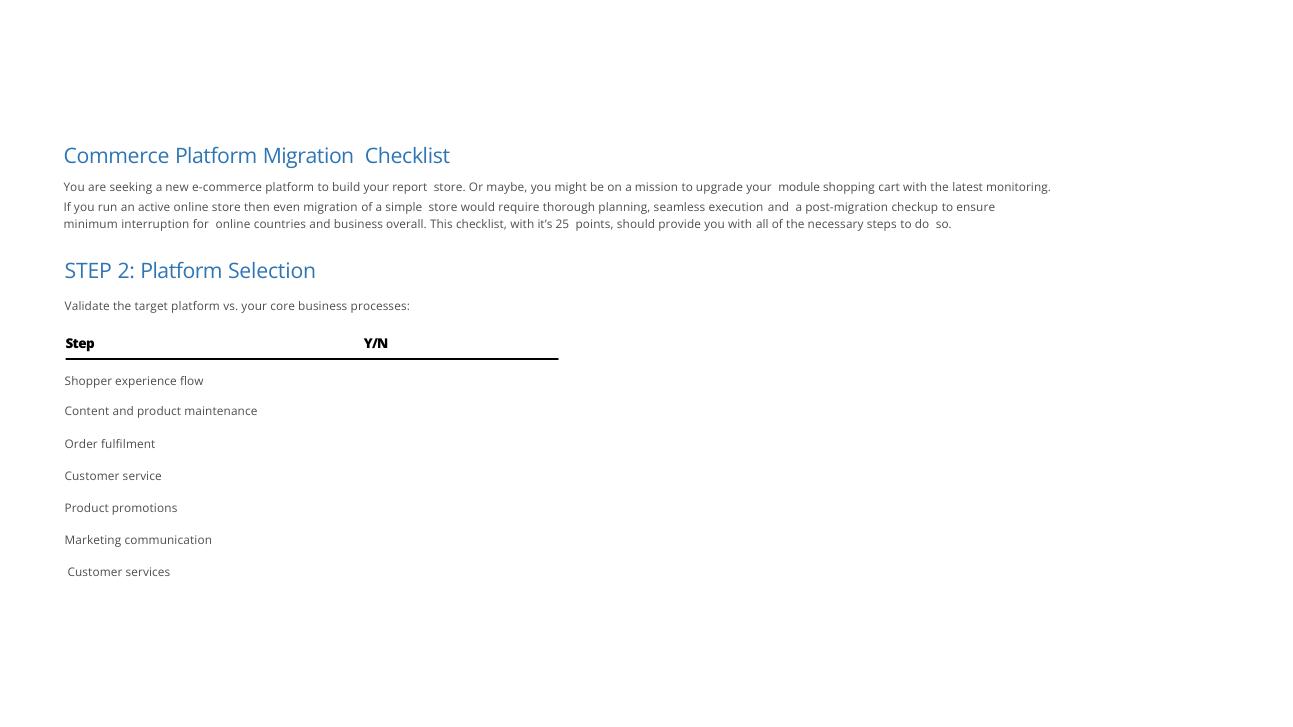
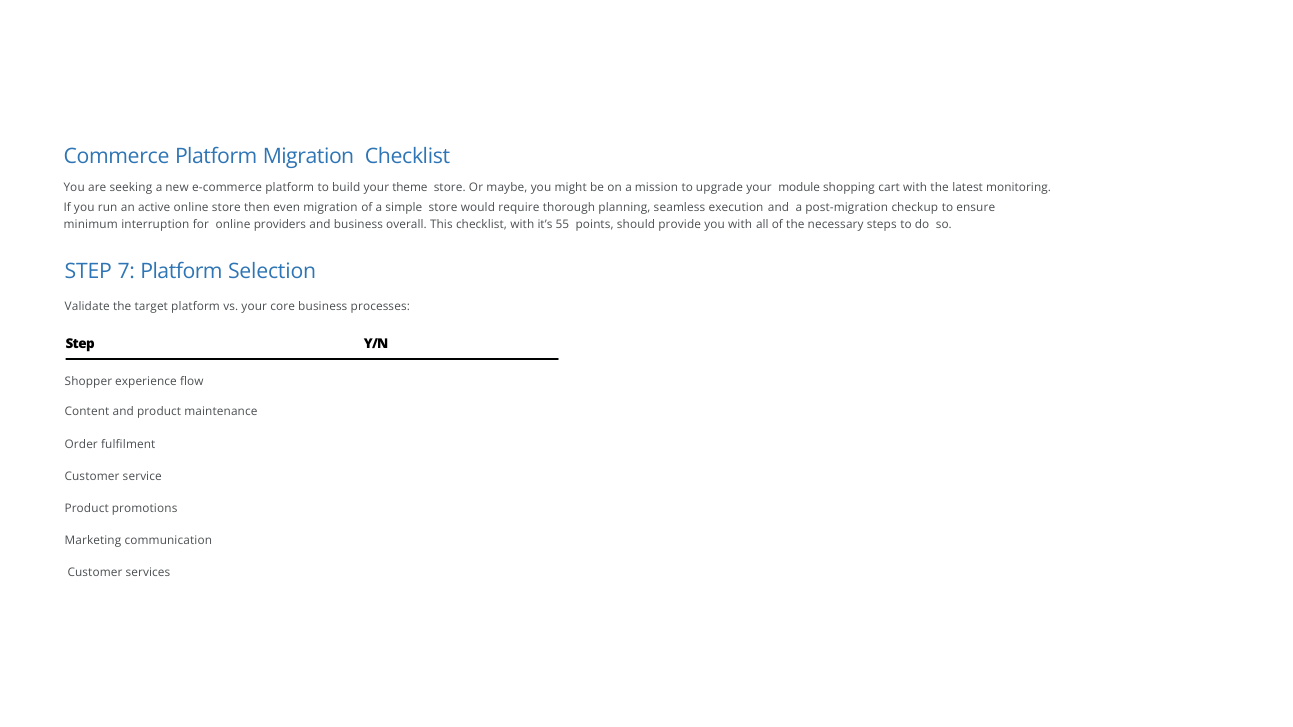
report: report -> theme
countries: countries -> providers
25: 25 -> 55
2: 2 -> 7
